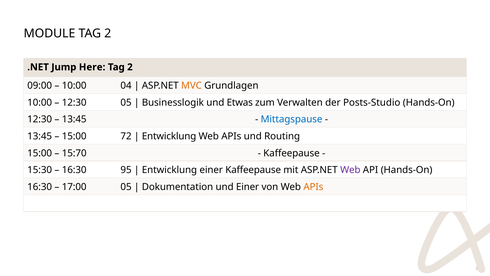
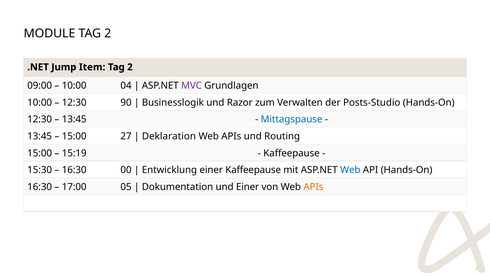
Here: Here -> Item
MVC colour: orange -> purple
12:30 05: 05 -> 90
Etwas: Etwas -> Razor
72: 72 -> 27
Entwicklung at (169, 136): Entwicklung -> Deklaration
15:70: 15:70 -> 15:19
95: 95 -> 00
Web at (350, 170) colour: purple -> blue
